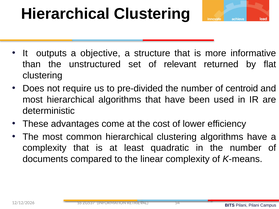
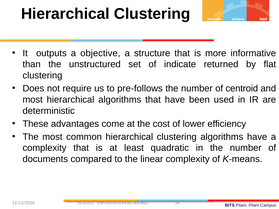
relevant: relevant -> indicate
pre-divided: pre-divided -> pre-follows
